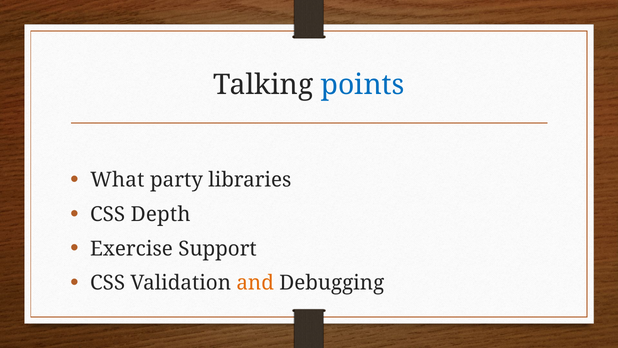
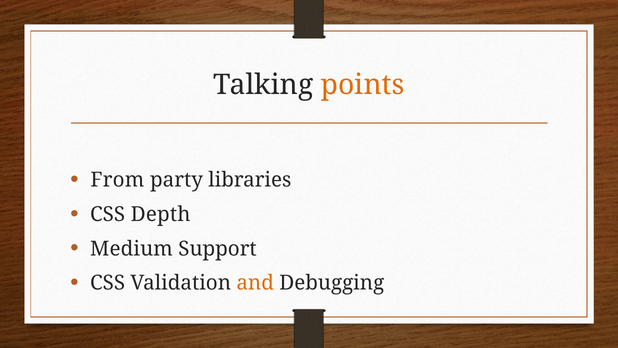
points colour: blue -> orange
What: What -> From
Exercise: Exercise -> Medium
